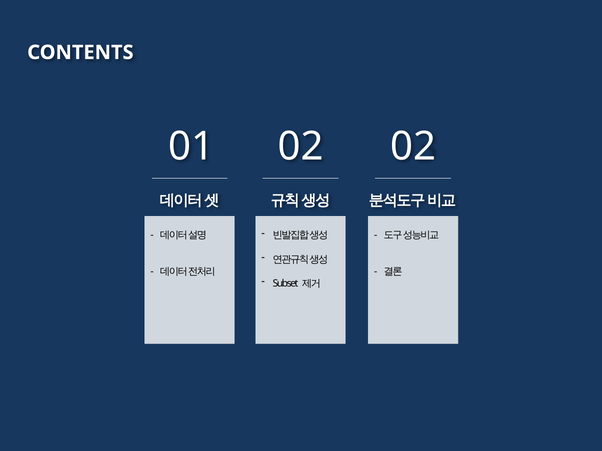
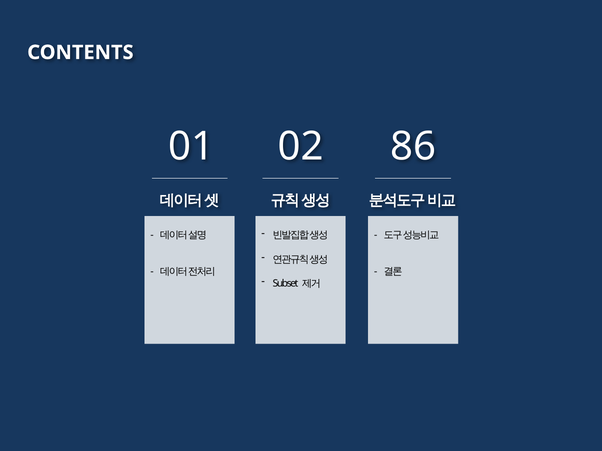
02 02: 02 -> 86
